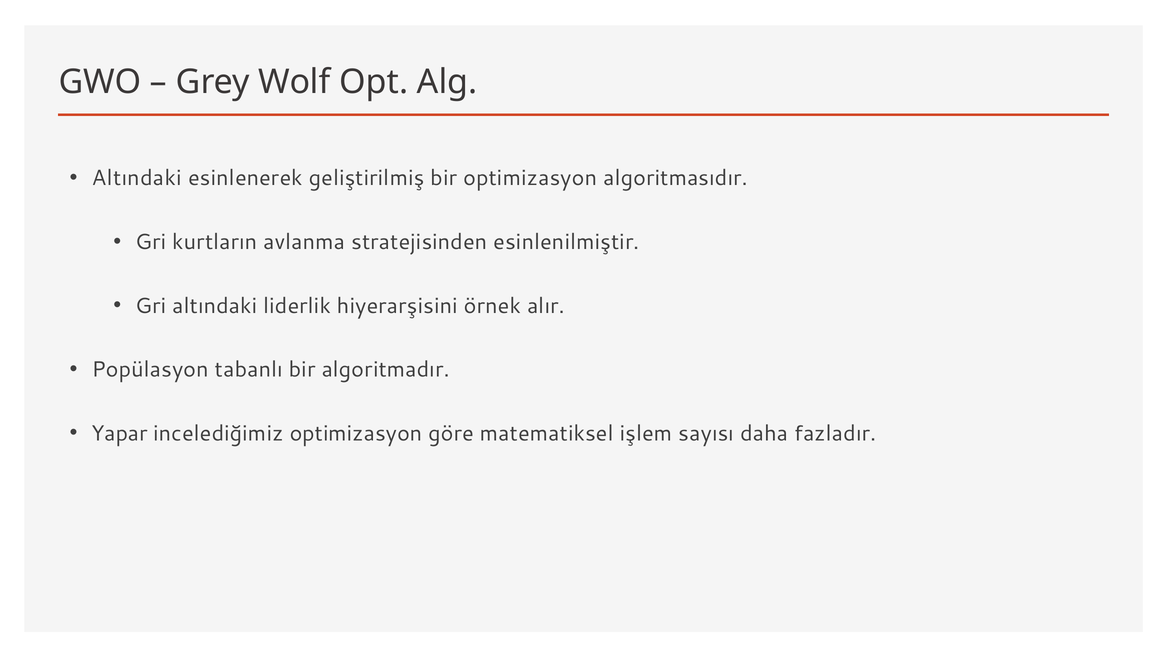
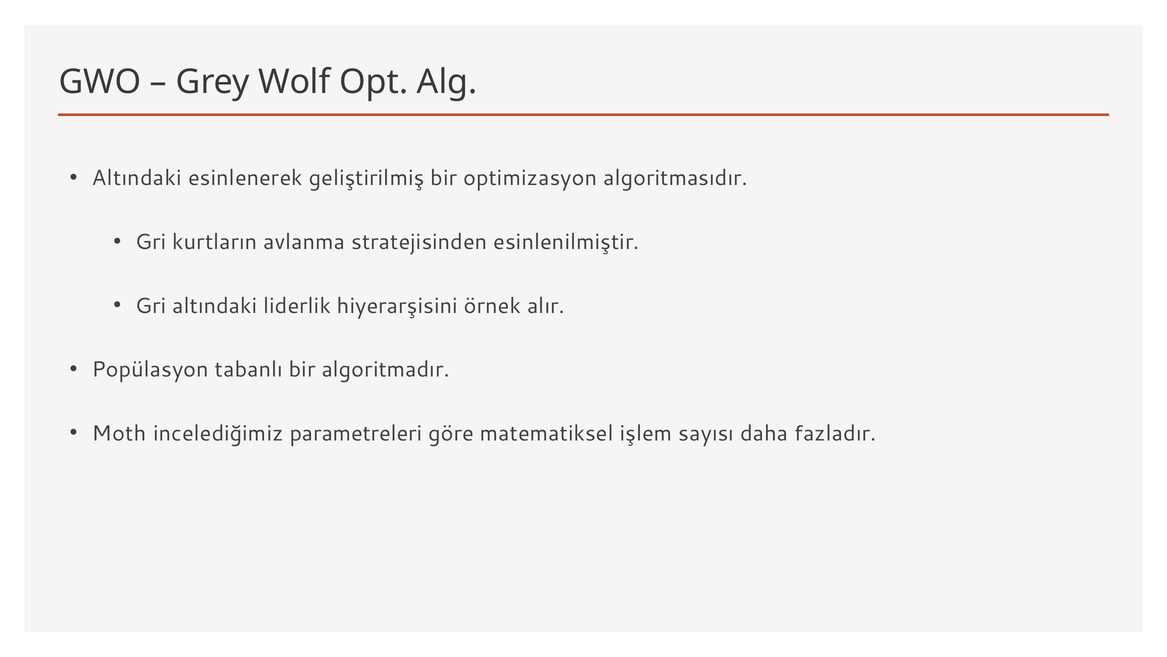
Yapar: Yapar -> Moth
incelediğimiz optimizasyon: optimizasyon -> parametreleri
